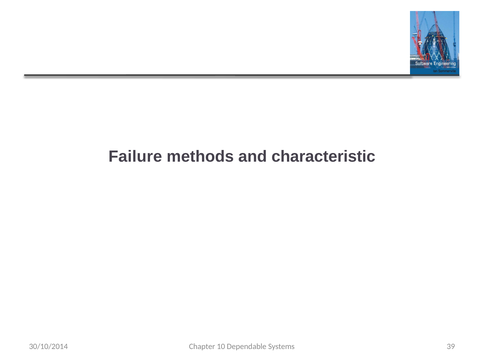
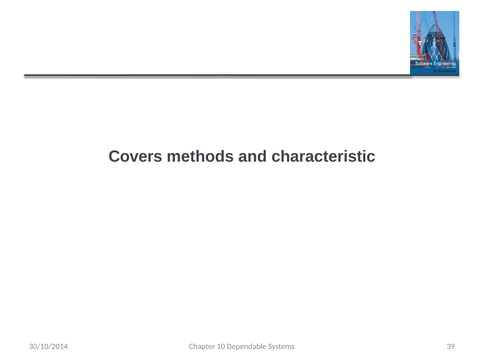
Failure: Failure -> Covers
